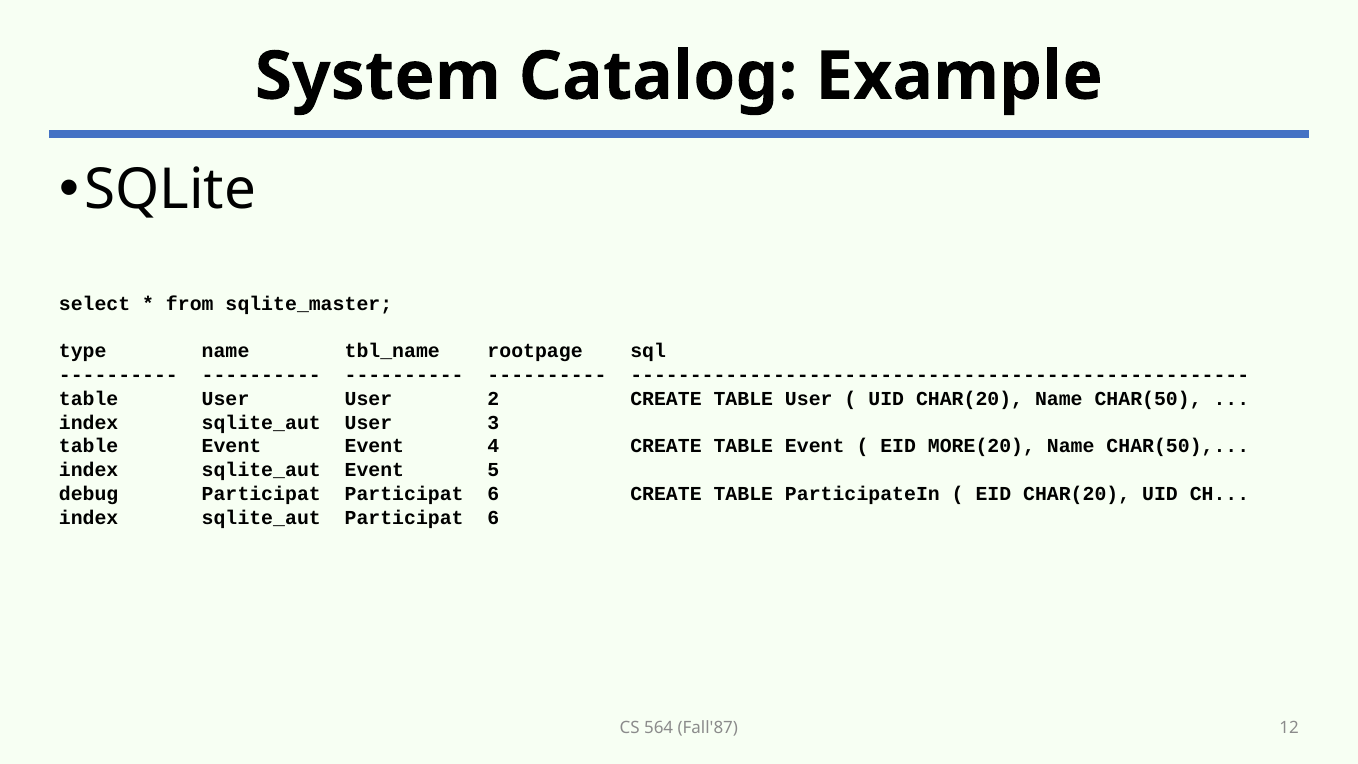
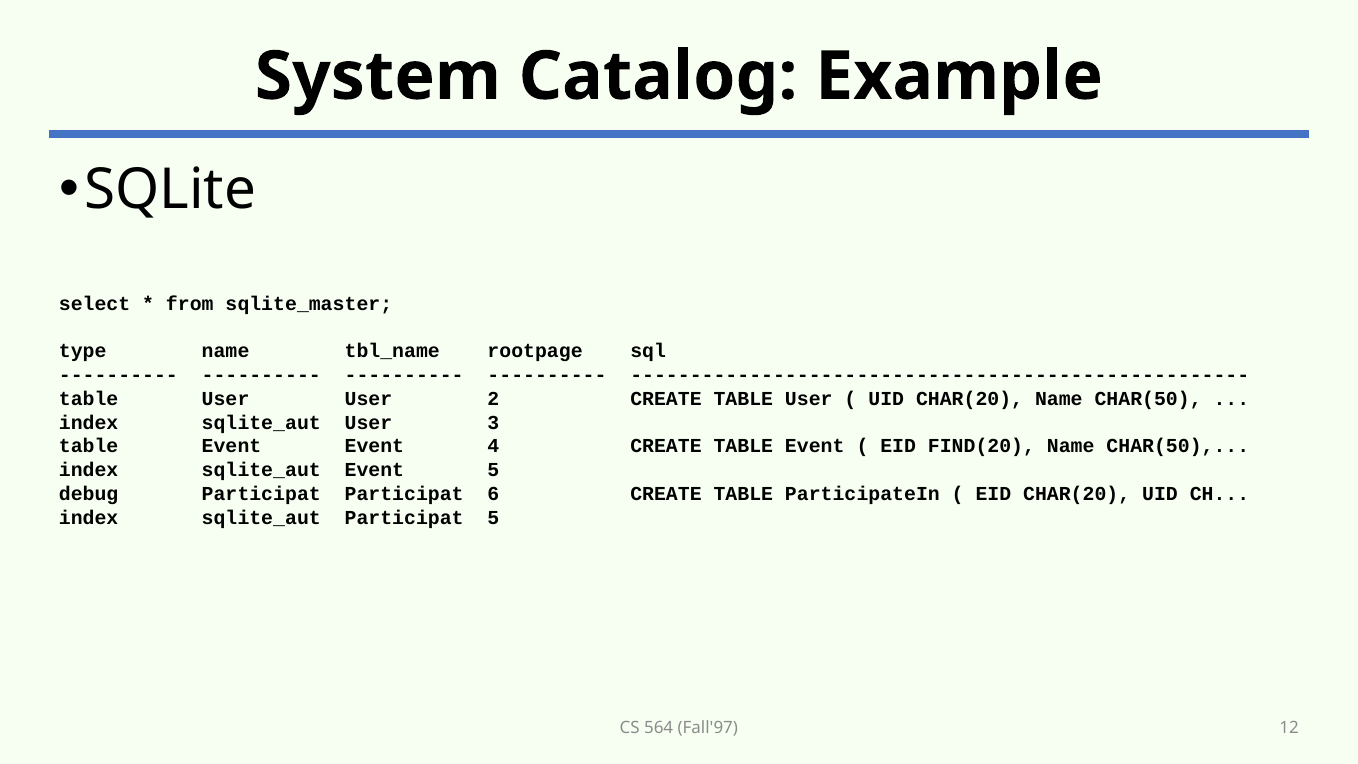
MORE(20: MORE(20 -> FIND(20
sqlite_aut Participat 6: 6 -> 5
Fall'87: Fall'87 -> Fall'97
